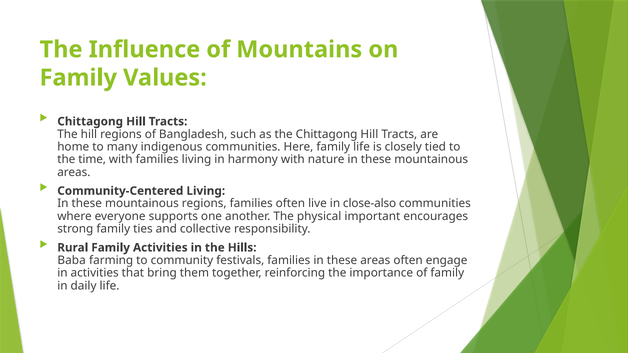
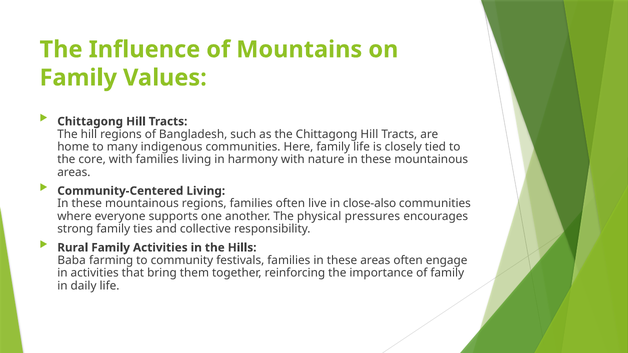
time: time -> core
important: important -> pressures
